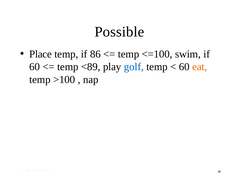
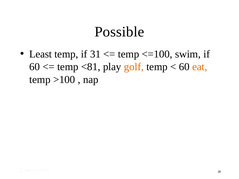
Place: Place -> Least
86: 86 -> 31
<89: <89 -> <81
golf colour: blue -> orange
